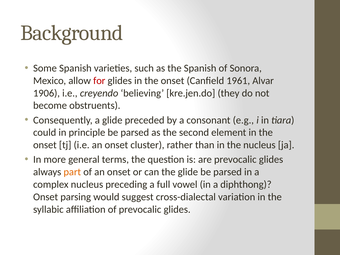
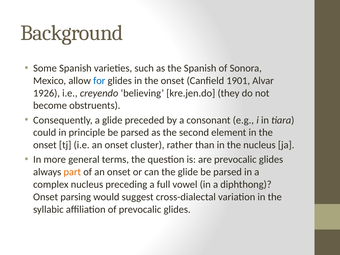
for colour: red -> blue
1961: 1961 -> 1901
1906: 1906 -> 1926
